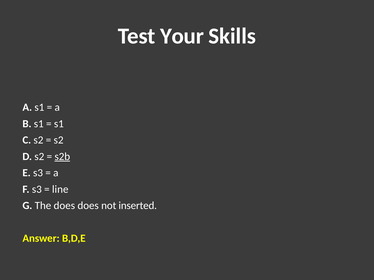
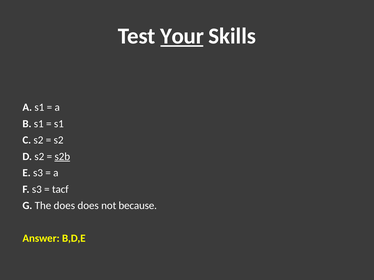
Your underline: none -> present
line: line -> tacf
inserted: inserted -> because
